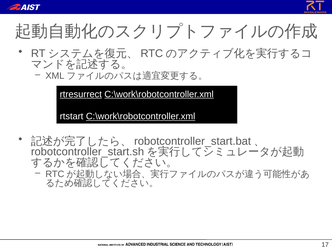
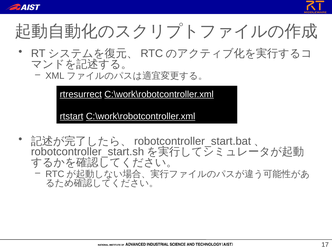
rtstart underline: none -> present
